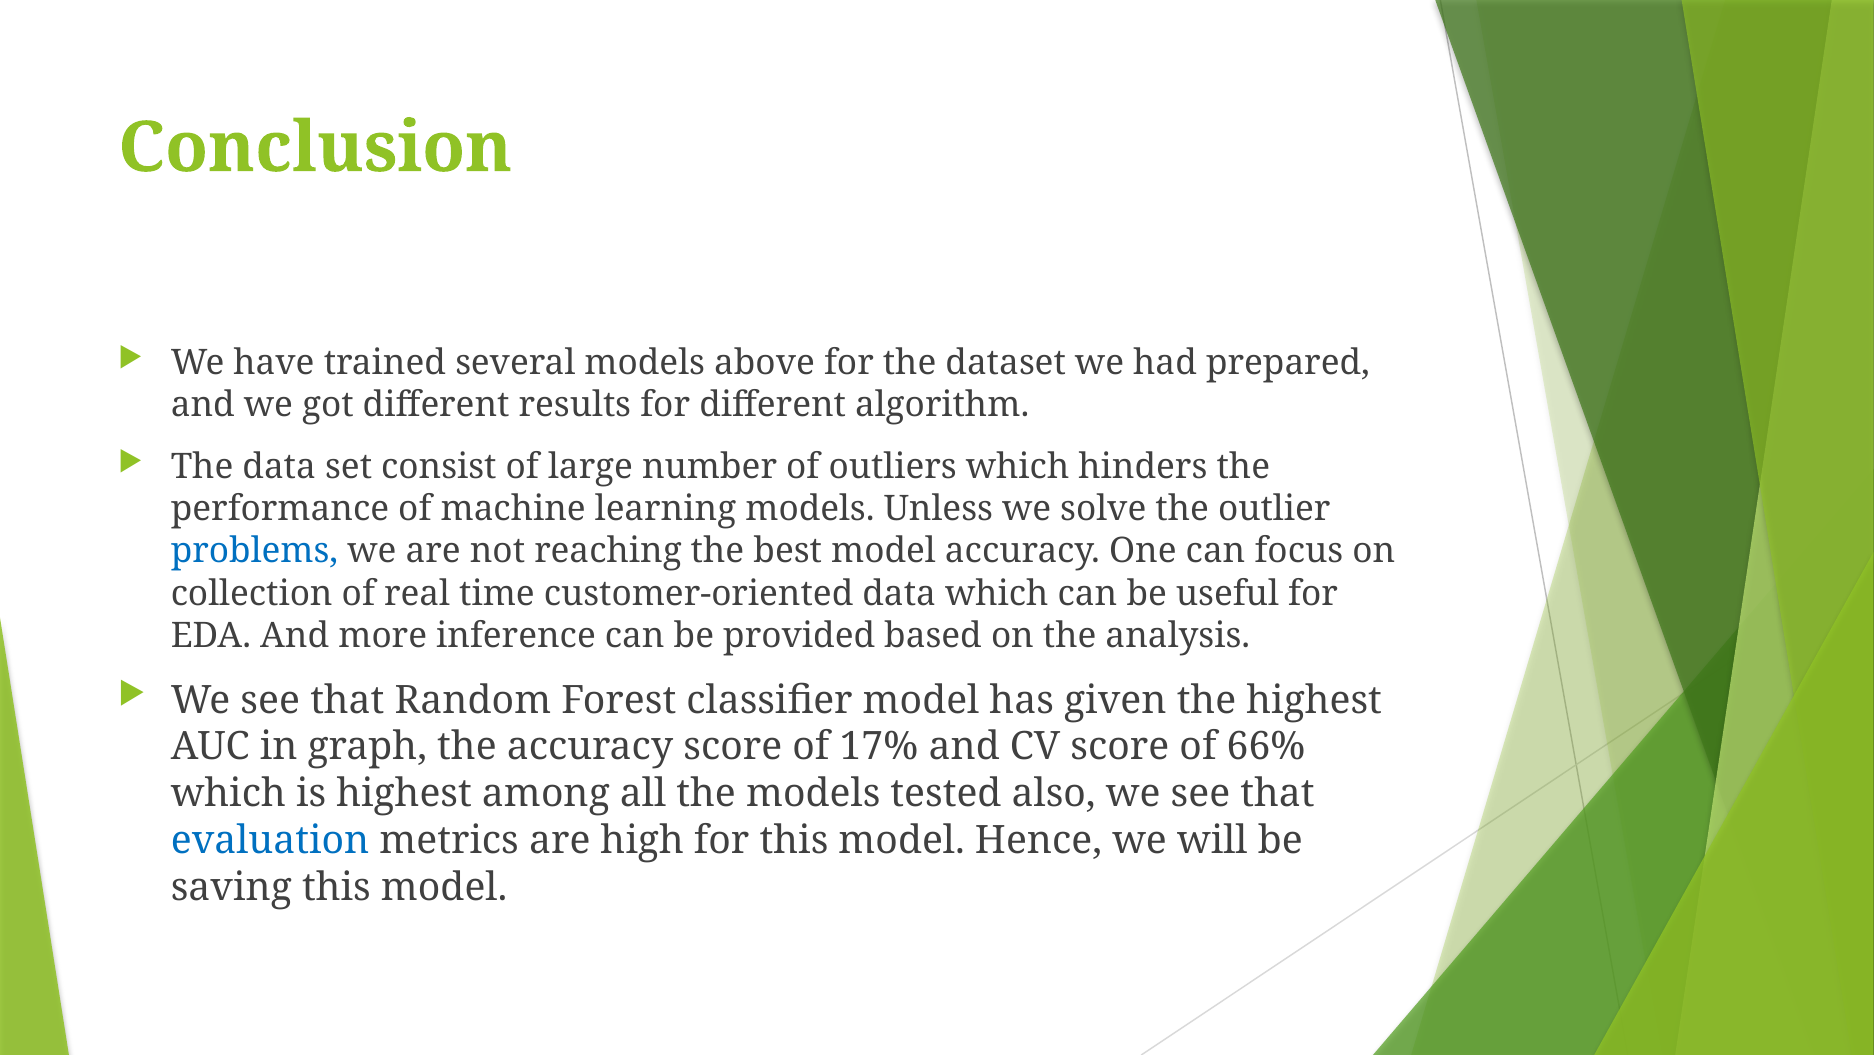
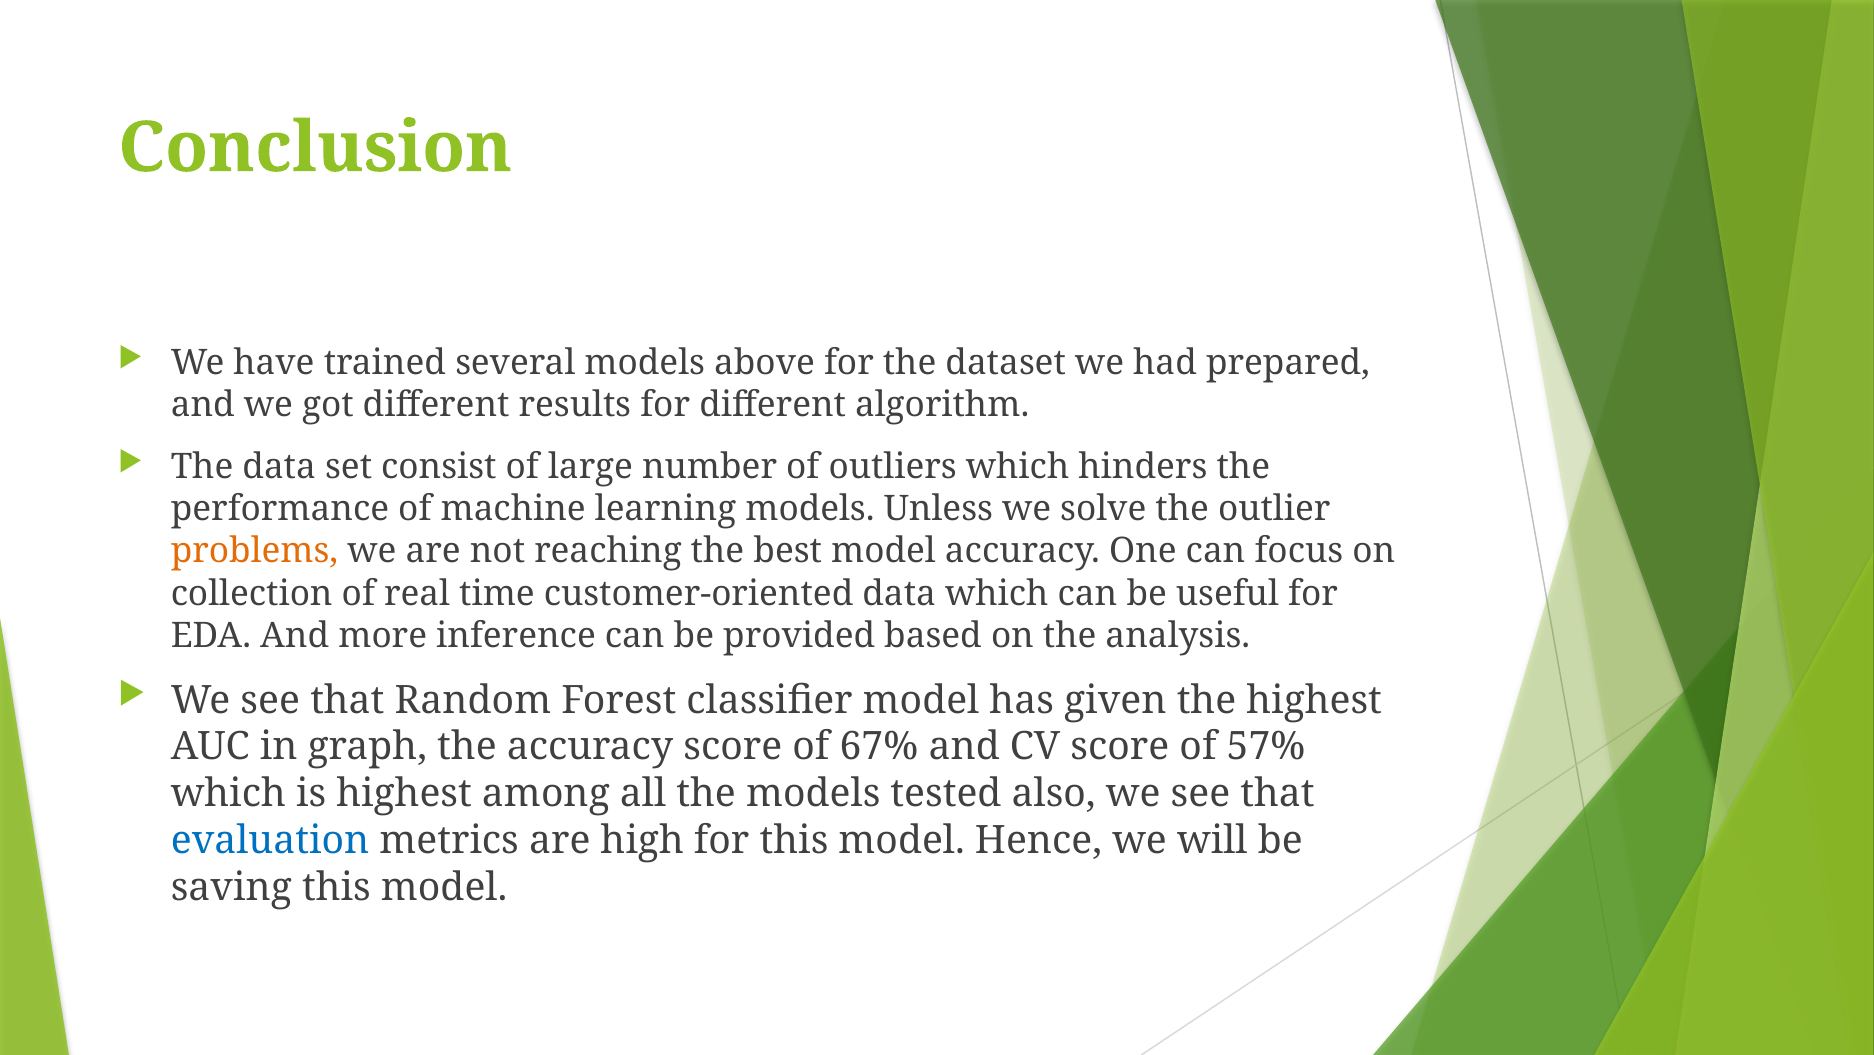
problems colour: blue -> orange
17%: 17% -> 67%
66%: 66% -> 57%
